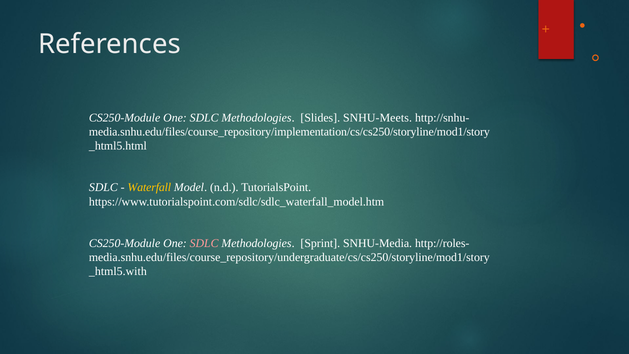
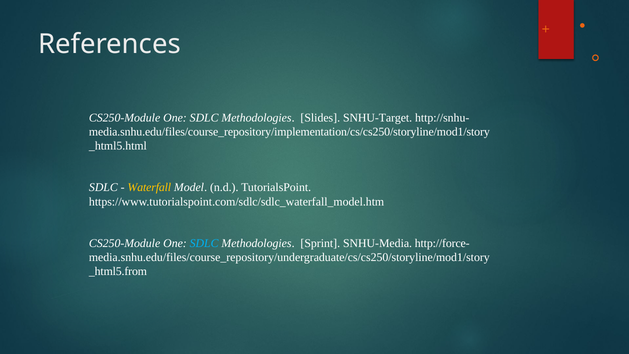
SNHU-Meets: SNHU-Meets -> SNHU-Target
SDLC at (204, 243) colour: pink -> light blue
http://roles-: http://roles- -> http://force-
_html5.with: _html5.with -> _html5.from
